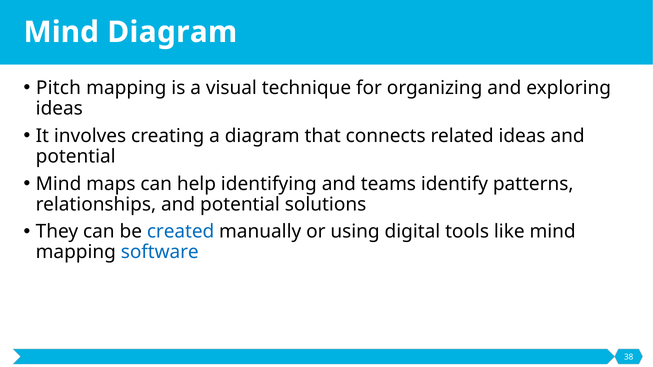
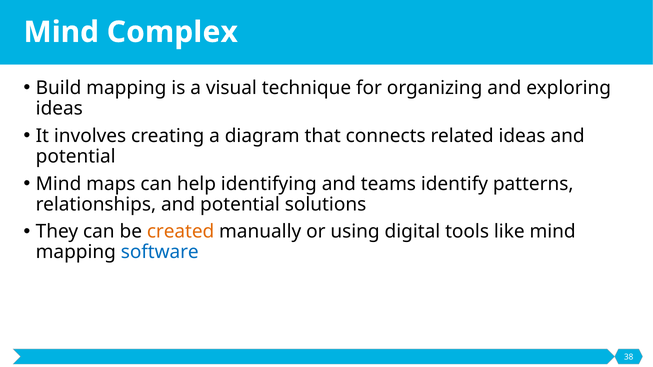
Mind Diagram: Diagram -> Complex
Pitch: Pitch -> Build
created colour: blue -> orange
